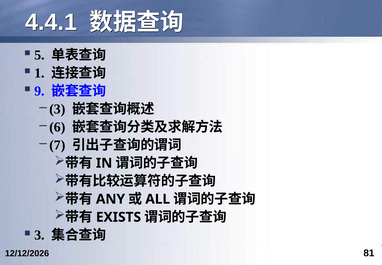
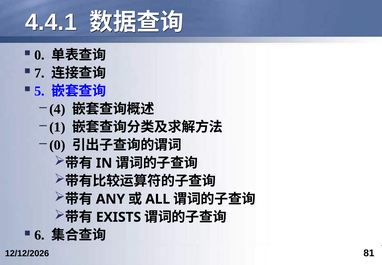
5 at (39, 55): 5 -> 0
1: 1 -> 7
9: 9 -> 5
3 at (57, 109): 3 -> 4
6: 6 -> 1
7 at (57, 145): 7 -> 0
3 at (39, 235): 3 -> 6
